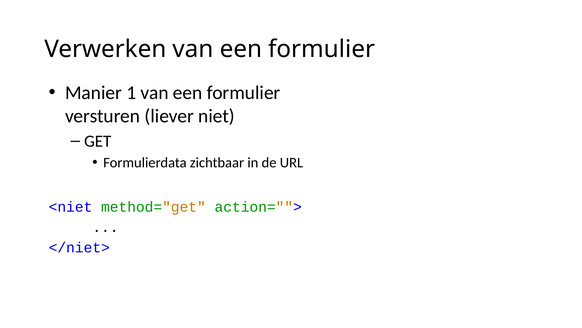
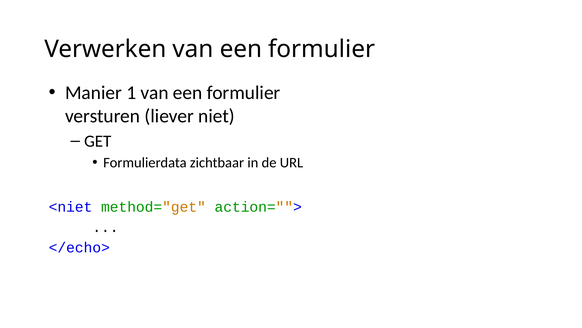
</niet>: </niet> -> </echo>
